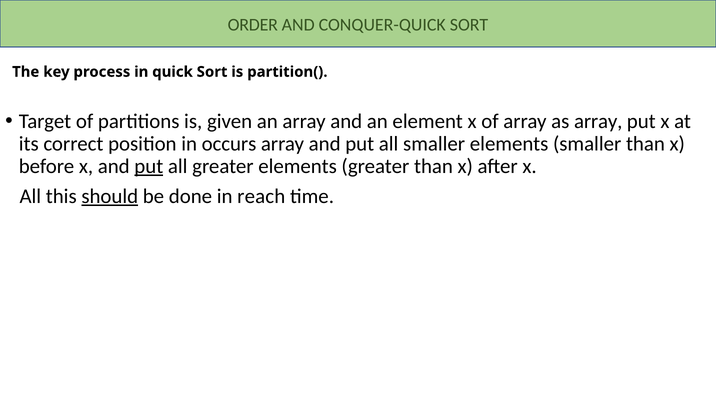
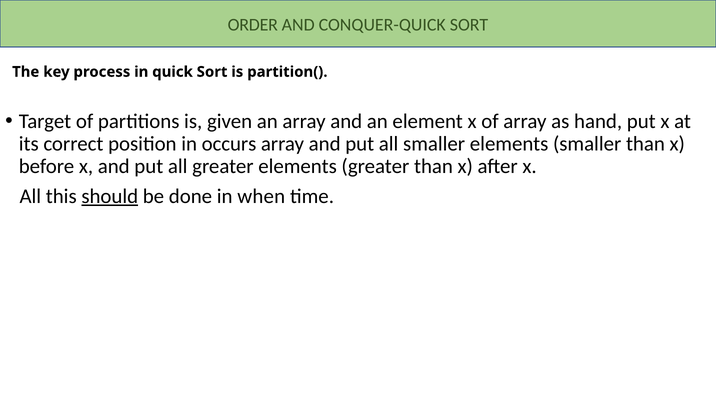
as array: array -> hand
put at (149, 166) underline: present -> none
reach: reach -> when
